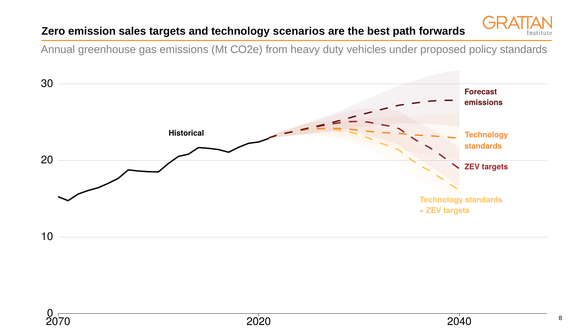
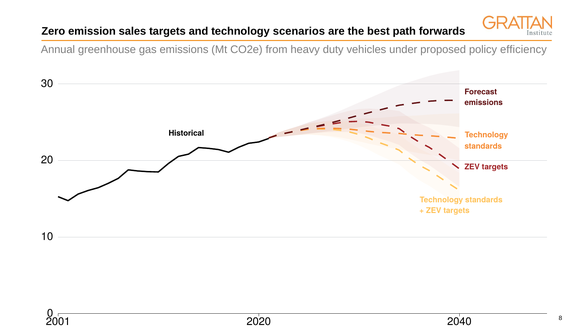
policy standards: standards -> efficiency
2070: 2070 -> 2001
